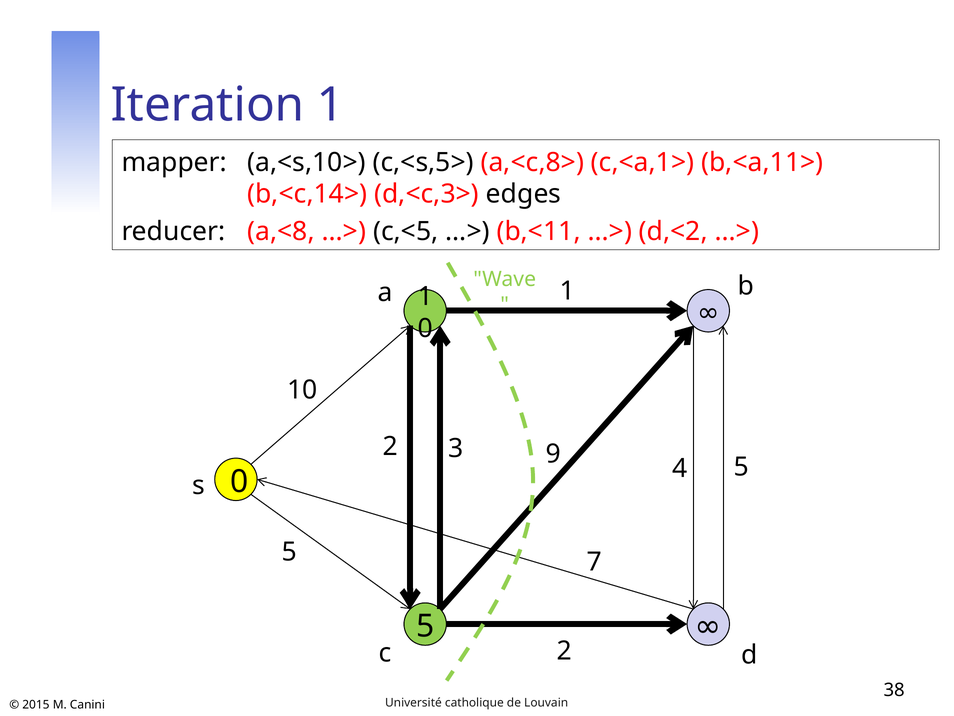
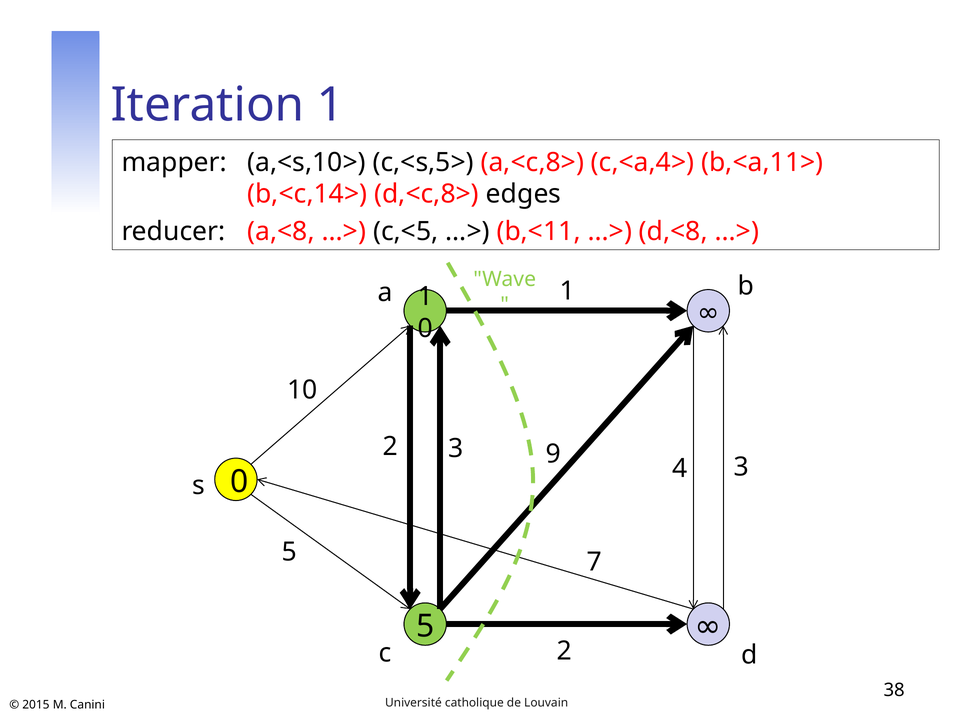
c,<a,1>: c,<a,1> -> c,<a,4>
d,<c,3>: d,<c,3> -> d,<c,8>
d,<2: d,<2 -> d,<8
4 5: 5 -> 3
